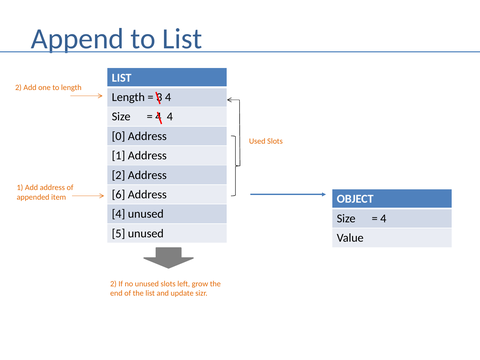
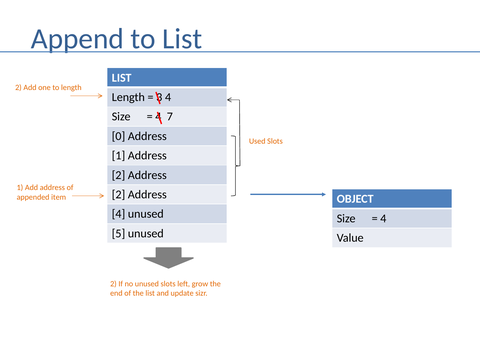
4 4: 4 -> 7
6 at (119, 195): 6 -> 2
